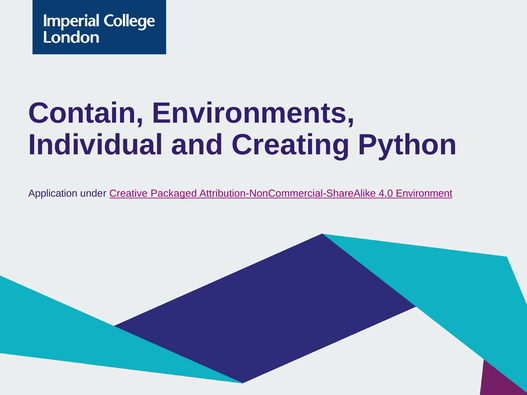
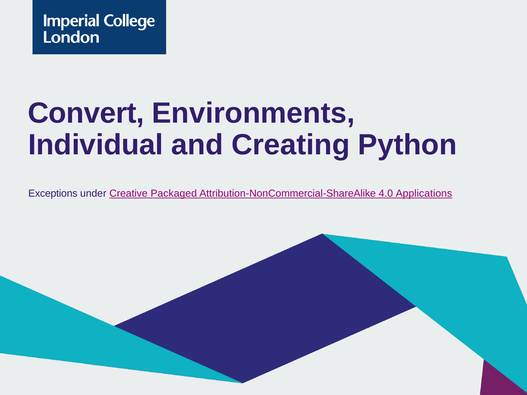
Contain: Contain -> Convert
Application: Application -> Exceptions
Environment: Environment -> Applications
